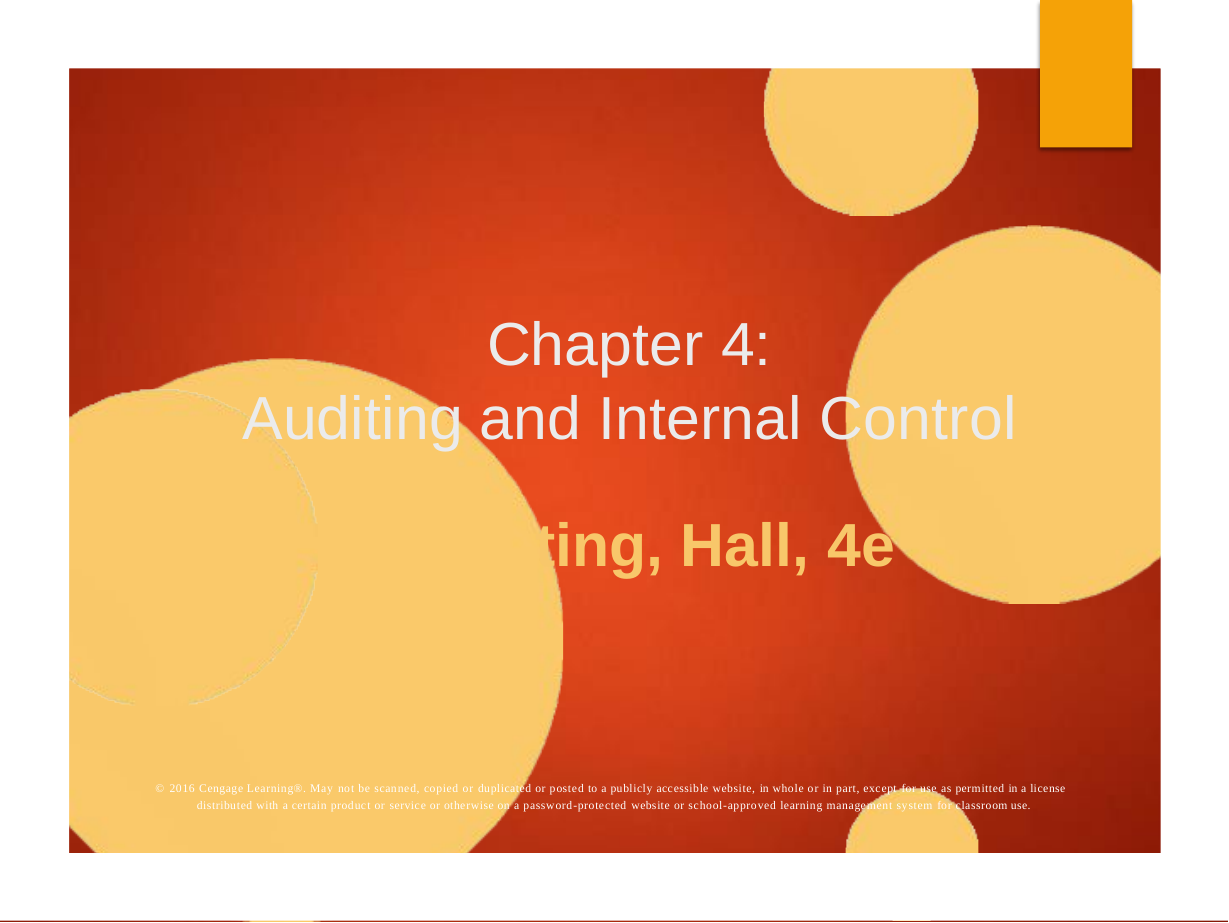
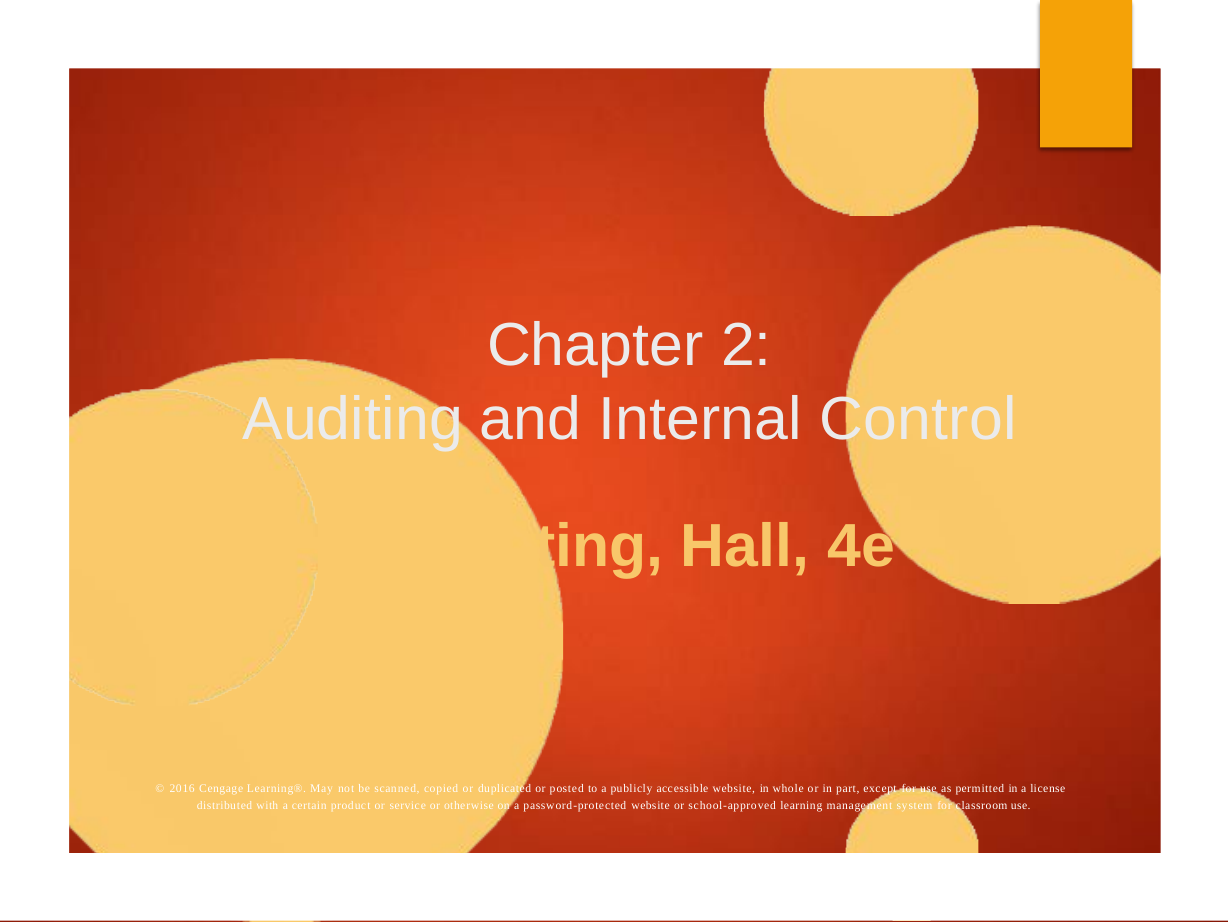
4: 4 -> 2
